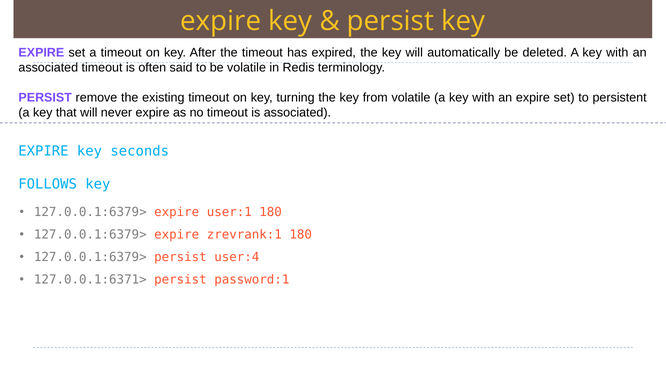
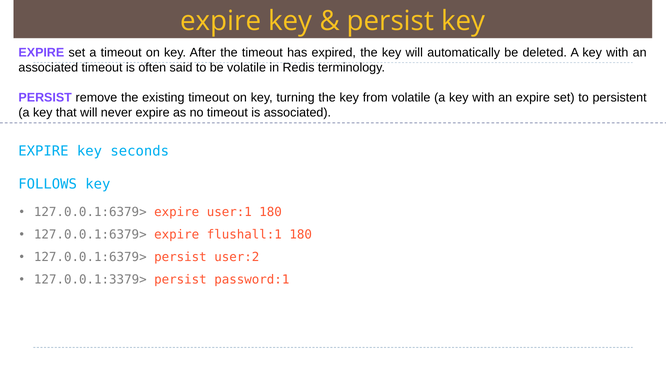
zrevrank:1: zrevrank:1 -> flushall:1
user:4: user:4 -> user:2
127.0.0.1:6371>: 127.0.0.1:6371> -> 127.0.0.1:3379>
